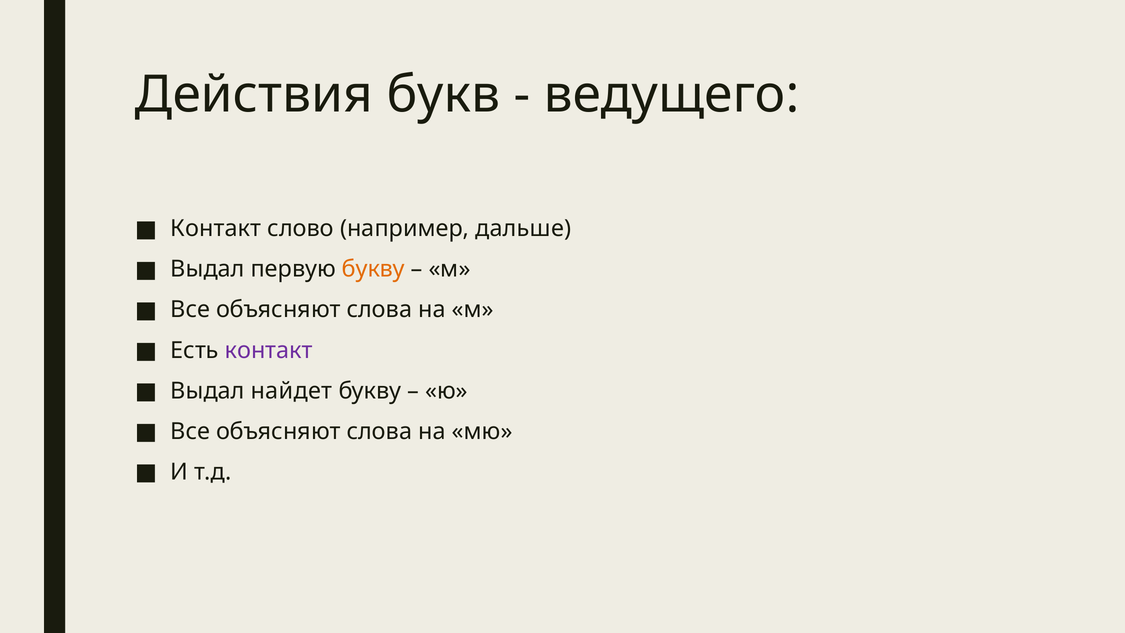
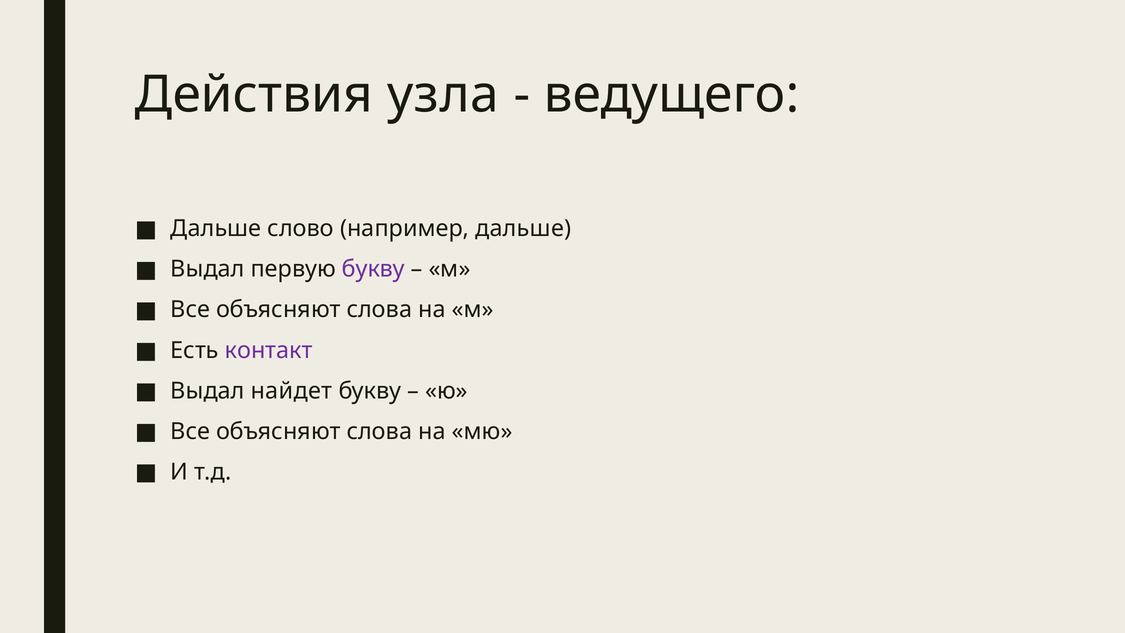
букв: букв -> узла
Контакт at (216, 229): Контакт -> Дальше
букву at (373, 269) colour: orange -> purple
